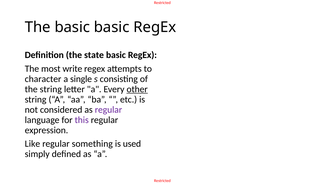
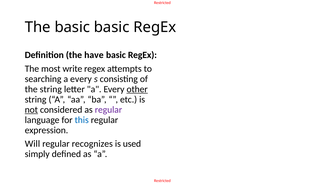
state: state -> have
character: character -> searching
single at (81, 79): single -> every
not underline: none -> present
this colour: purple -> blue
Like: Like -> Will
something: something -> recognizes
